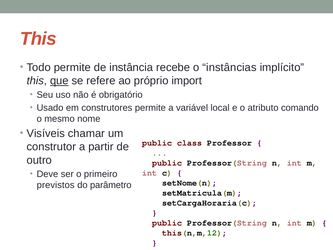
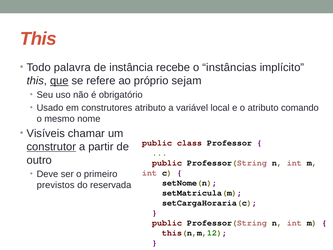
Todo permite: permite -> palavra
import: import -> sejam
construtores permite: permite -> atributo
construtor underline: none -> present
parâmetro: parâmetro -> reservada
